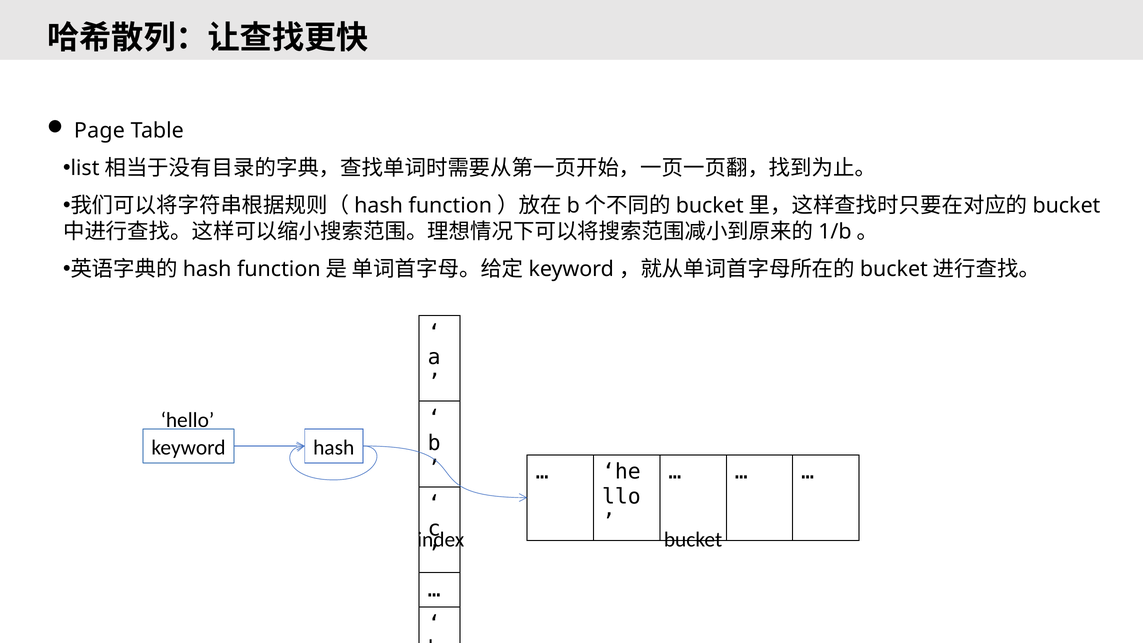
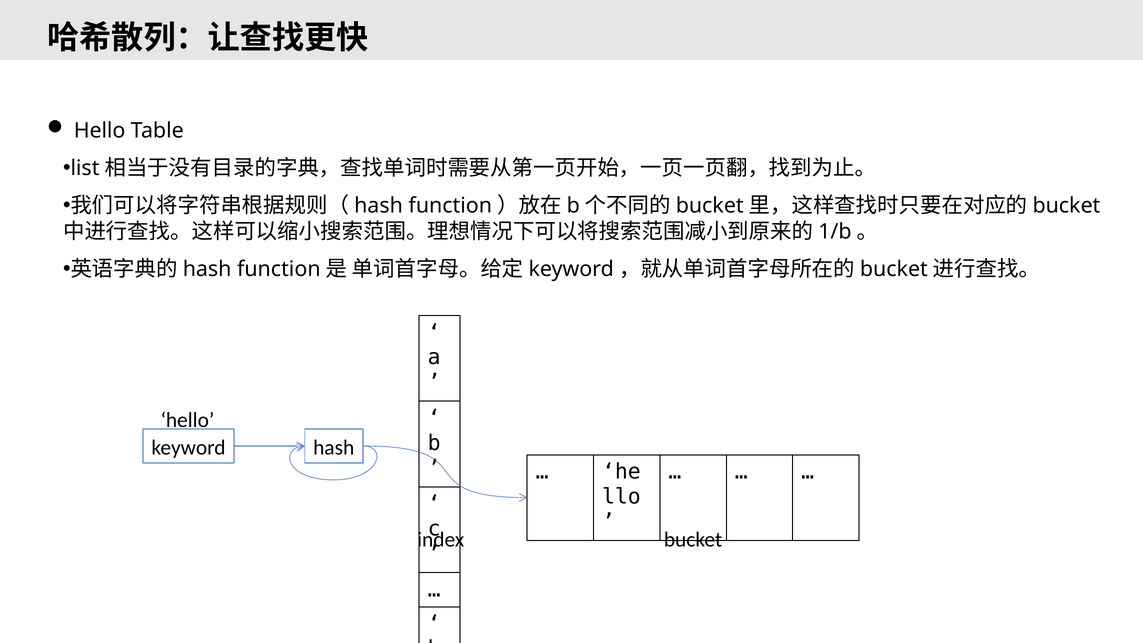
Page at (99, 131): Page -> Hello
